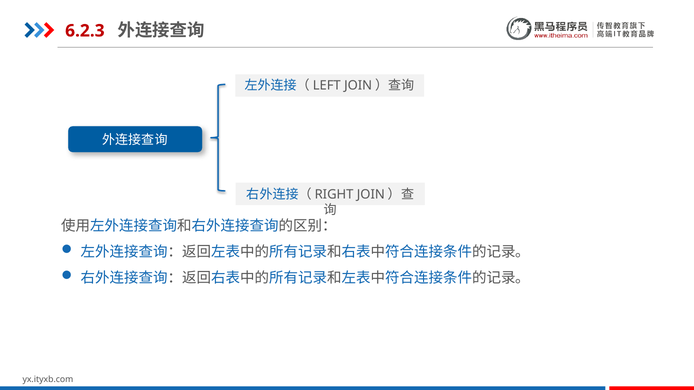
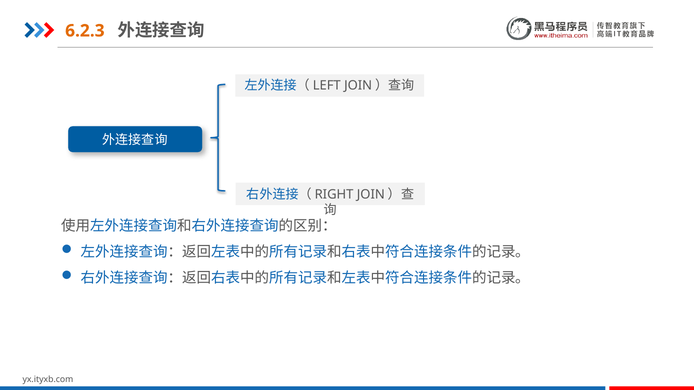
6.2.3 colour: red -> orange
